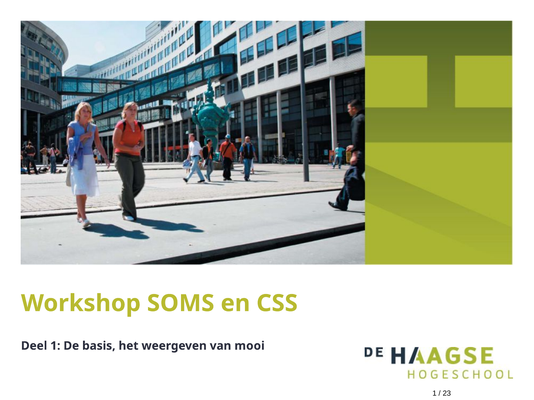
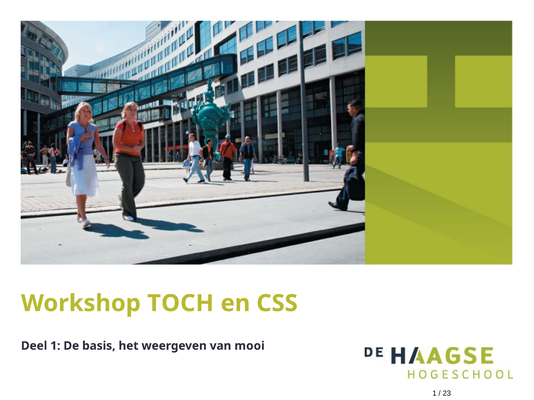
SOMS: SOMS -> TOCH
